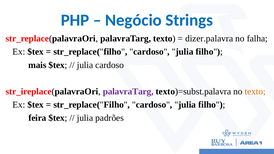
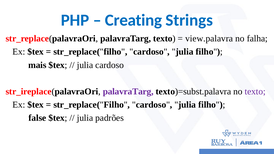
Negócio: Negócio -> Creating
dizer.palavra: dizer.palavra -> view.palavra
texto at (255, 92) colour: orange -> purple
feira: feira -> false
